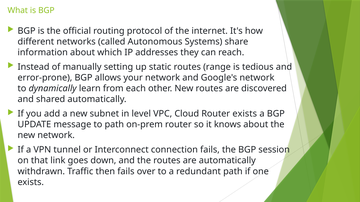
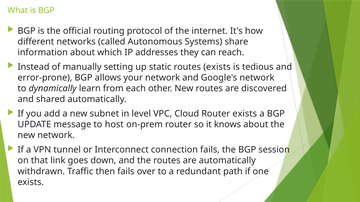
routes range: range -> exists
to path: path -> host
